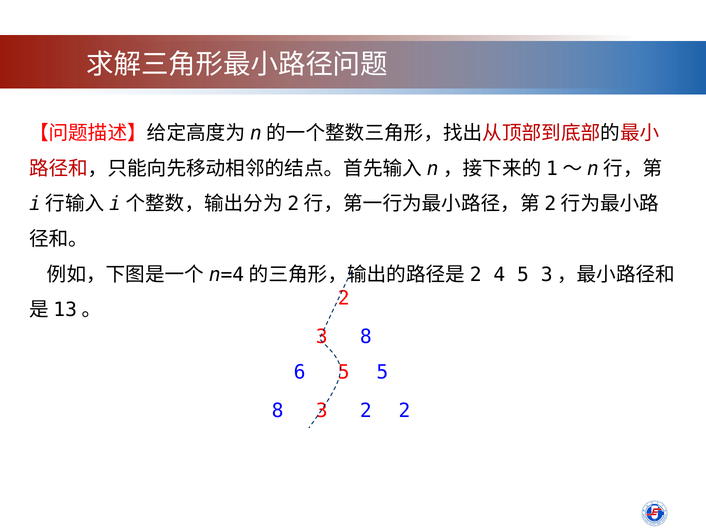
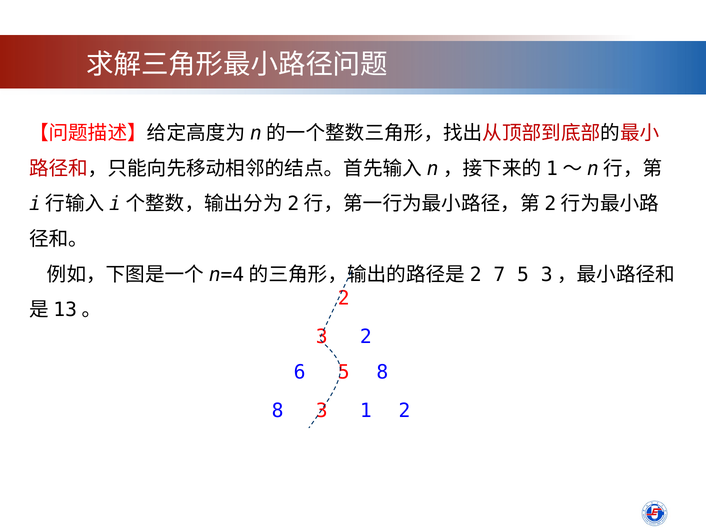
4: 4 -> 7
3 8: 8 -> 2
5 5: 5 -> 8
3 2: 2 -> 1
